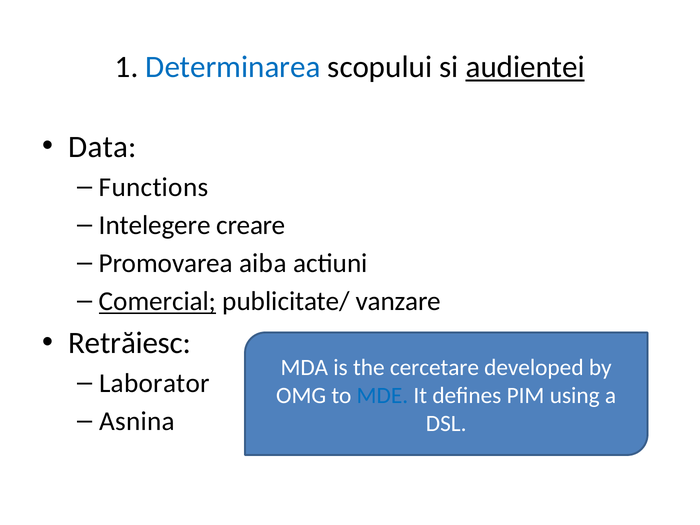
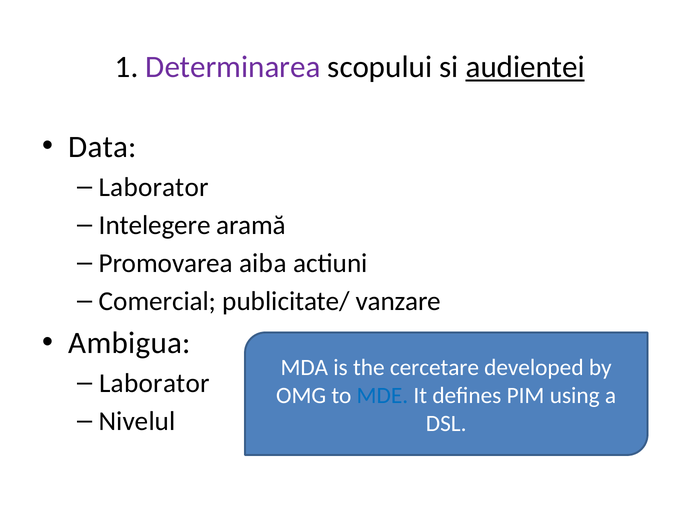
Determinarea colour: blue -> purple
Functions at (154, 187): Functions -> Laborator
creare: creare -> aramă
Comercial underline: present -> none
Retrăiesc: Retrăiesc -> Ambigua
Asnina: Asnina -> Nivelul
